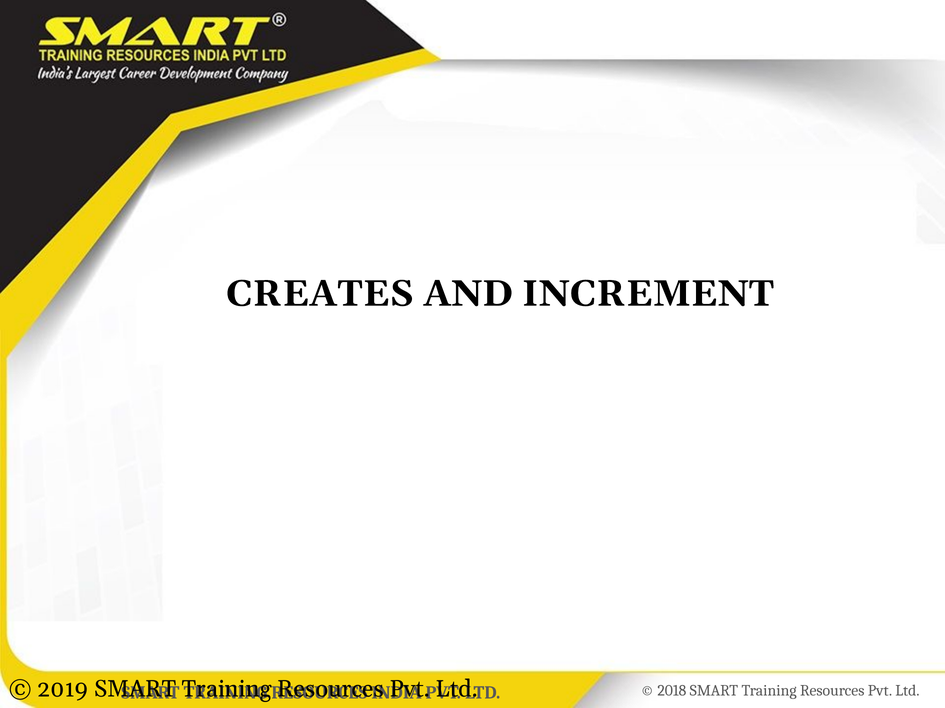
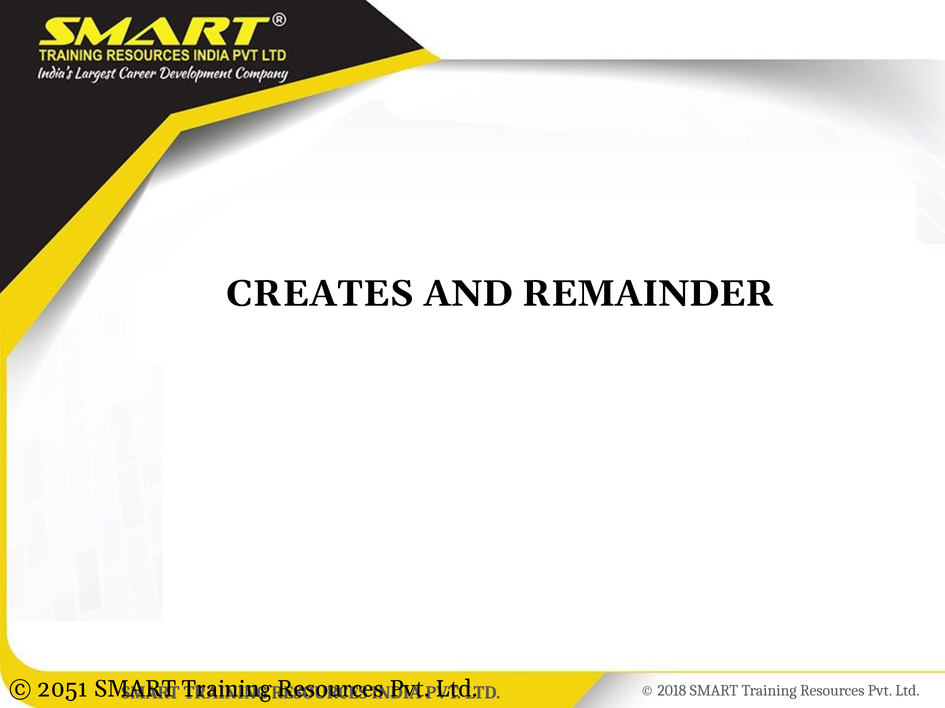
INCREMENT: INCREMENT -> REMAINDER
2019: 2019 -> 2051
